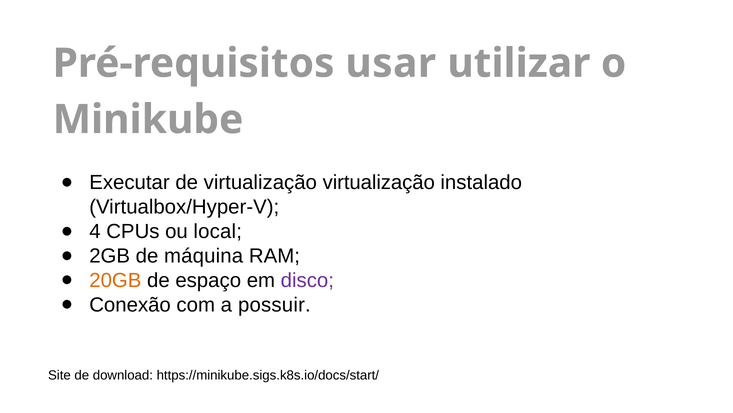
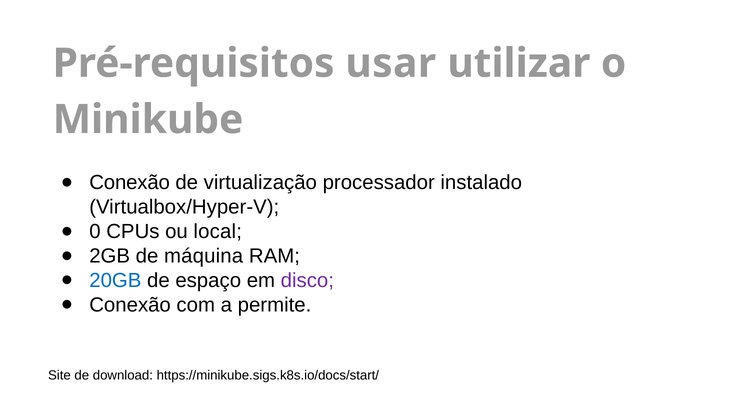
Executar at (130, 182): Executar -> Conexão
virtualização virtualização: virtualização -> processador
4: 4 -> 0
20GB colour: orange -> blue
possuir: possuir -> permite
